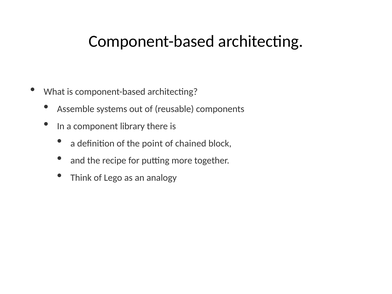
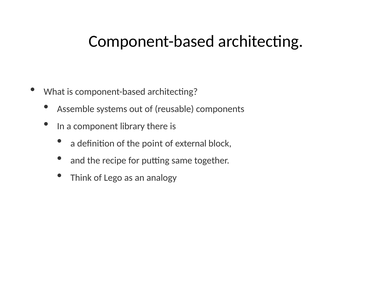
chained: chained -> external
more: more -> same
